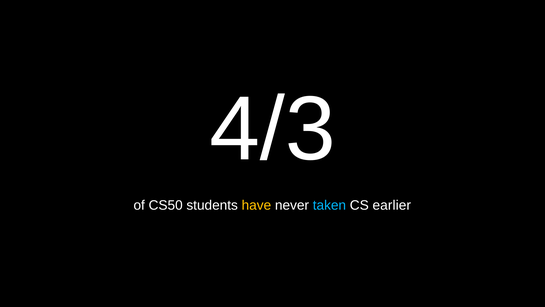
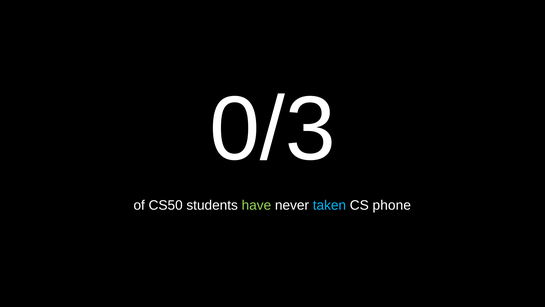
4/3: 4/3 -> 0/3
have colour: yellow -> light green
earlier: earlier -> phone
